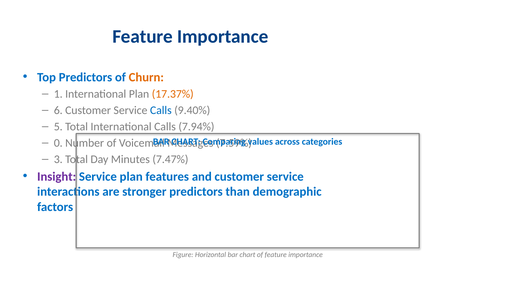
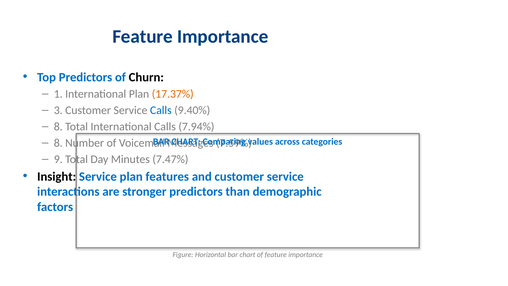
Churn colour: orange -> black
6: 6 -> 3
5 at (58, 127): 5 -> 8
0 at (58, 143): 0 -> 8
3: 3 -> 9
Insight colour: purple -> black
